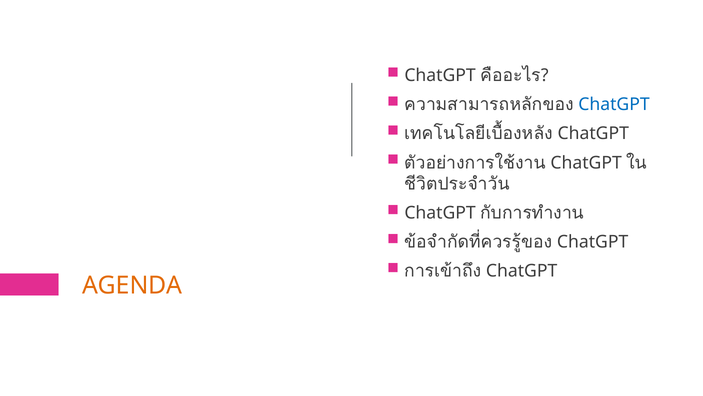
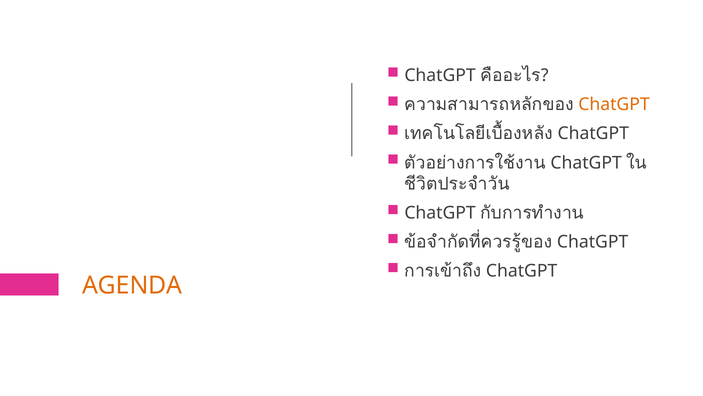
ChatGPT at (614, 104) colour: blue -> orange
